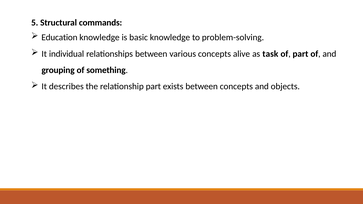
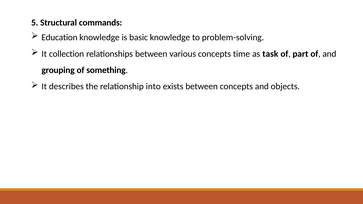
individual: individual -> collection
alive: alive -> time
relationship part: part -> into
